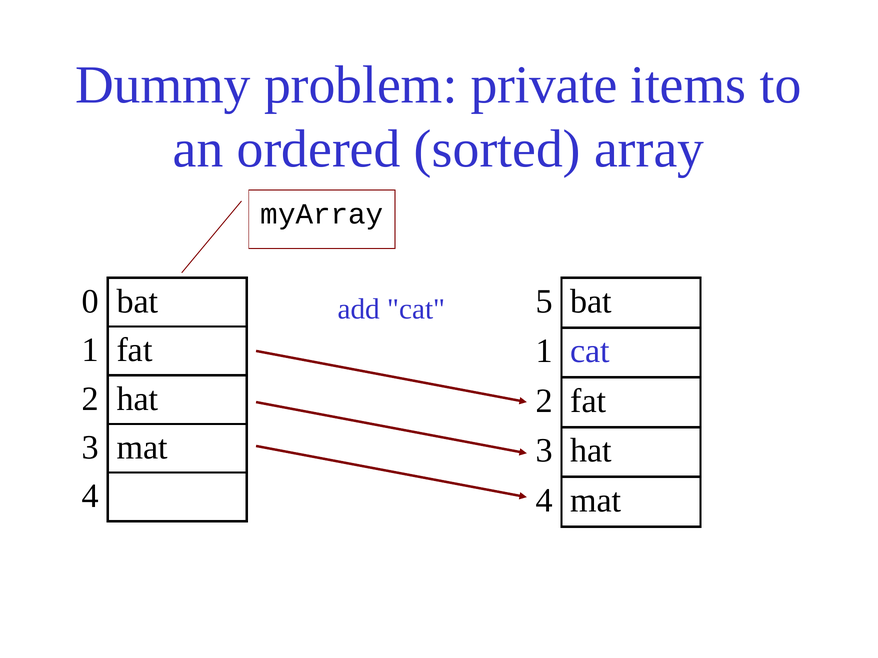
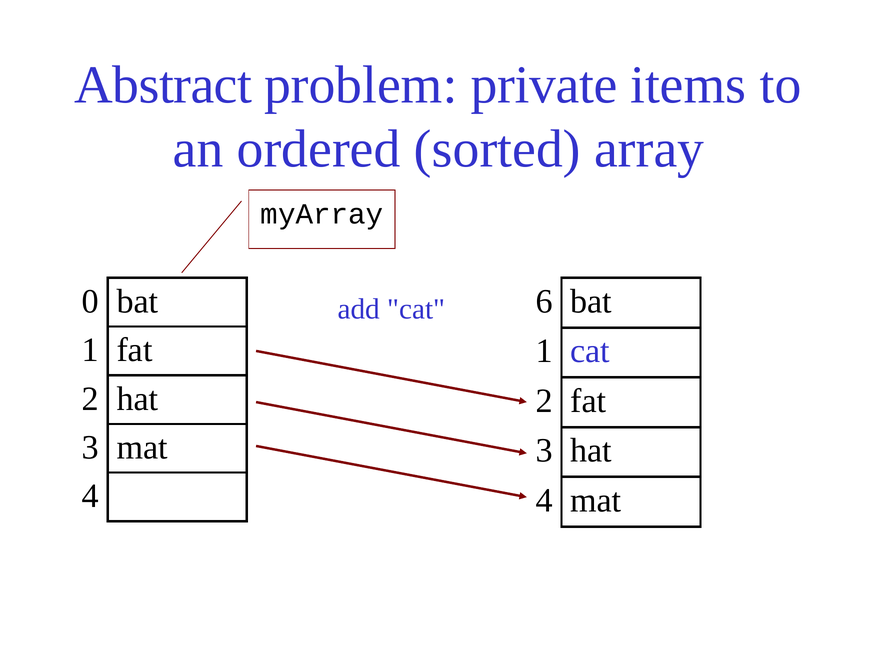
Dummy: Dummy -> Abstract
5: 5 -> 6
